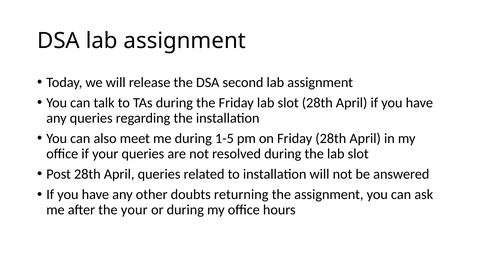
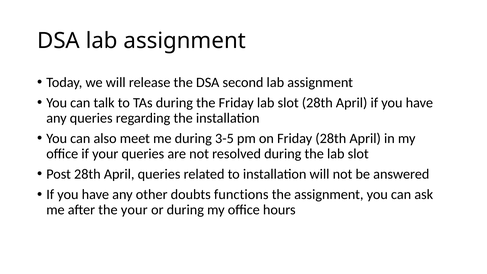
1-5: 1-5 -> 3-5
returning: returning -> functions
